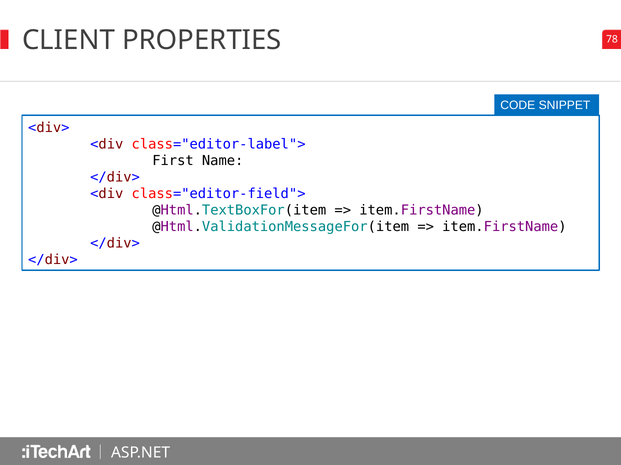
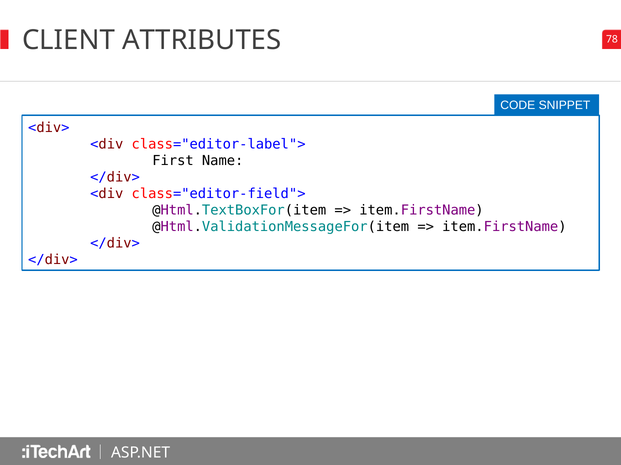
PROPERTIES: PROPERTIES -> ATTRIBUTES
